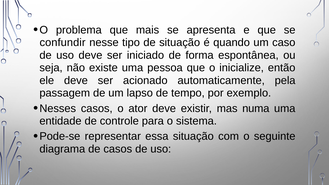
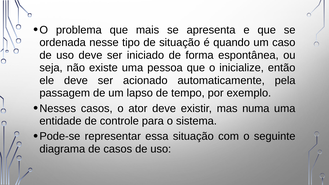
confundir: confundir -> ordenada
